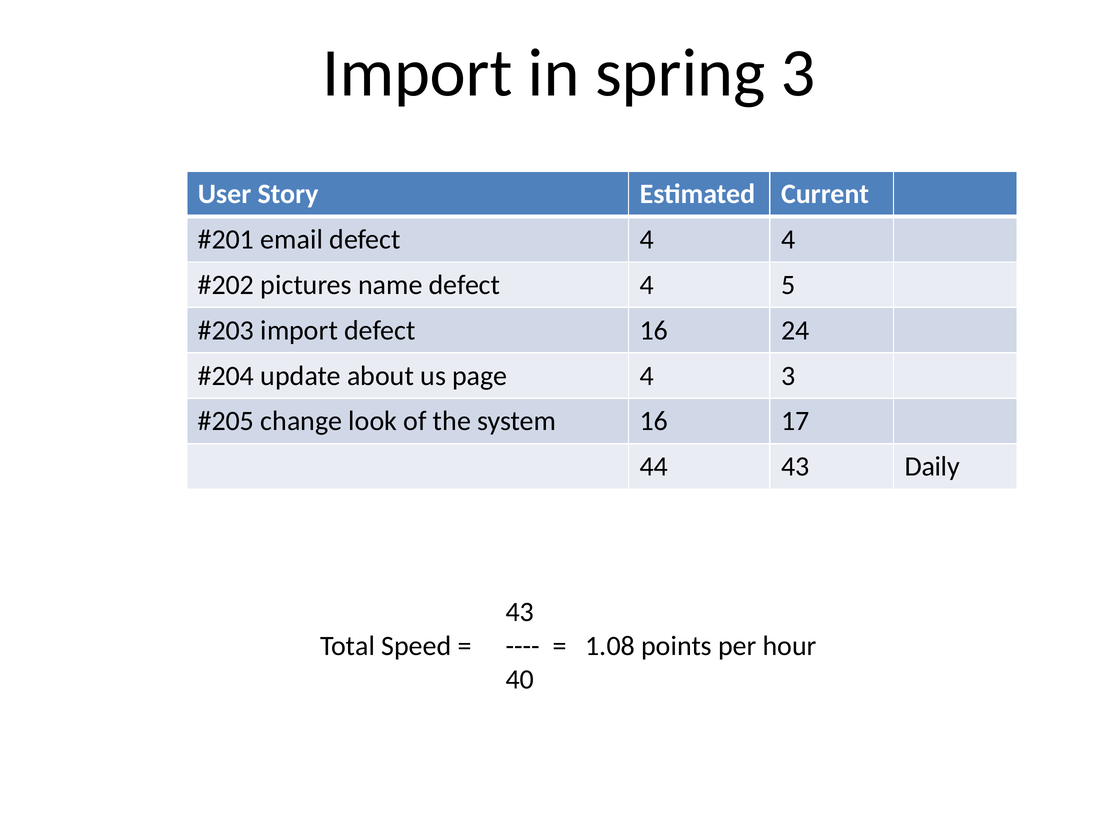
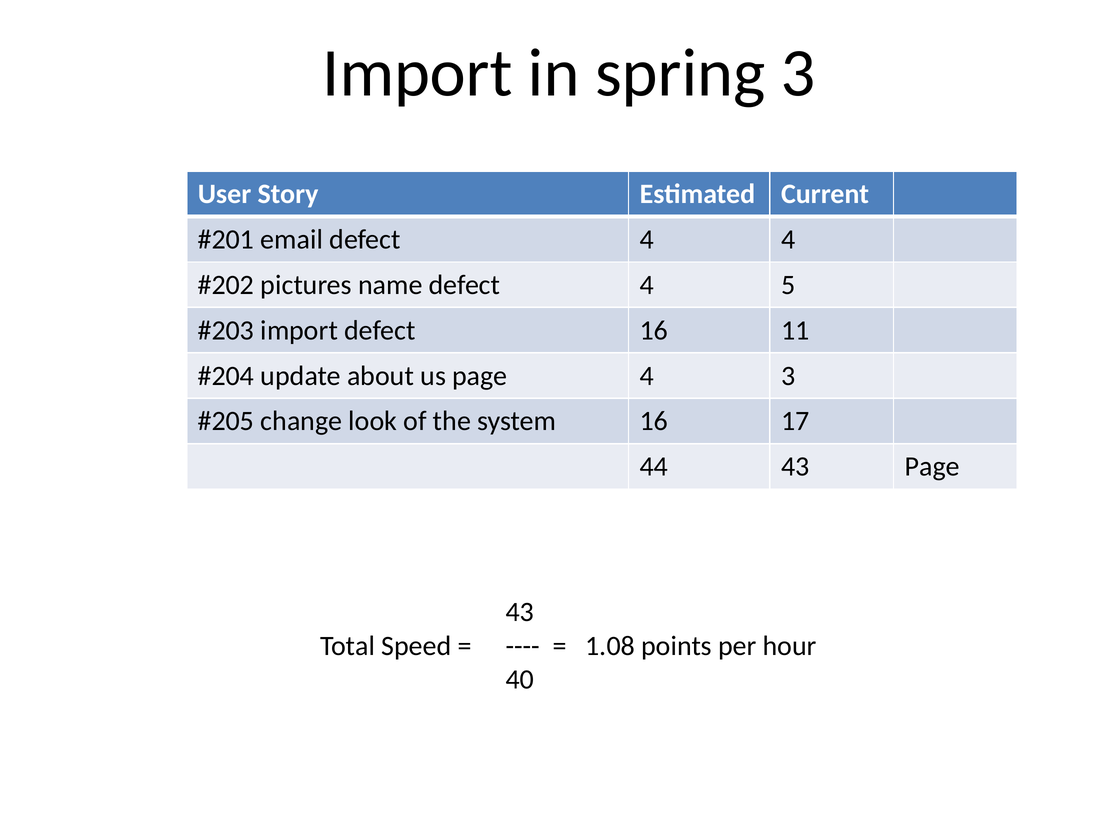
24: 24 -> 11
43 Daily: Daily -> Page
